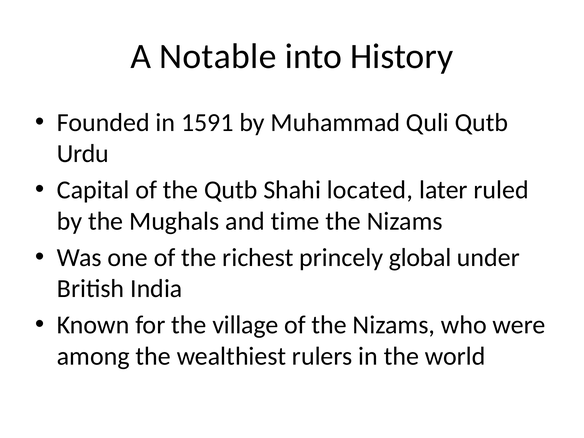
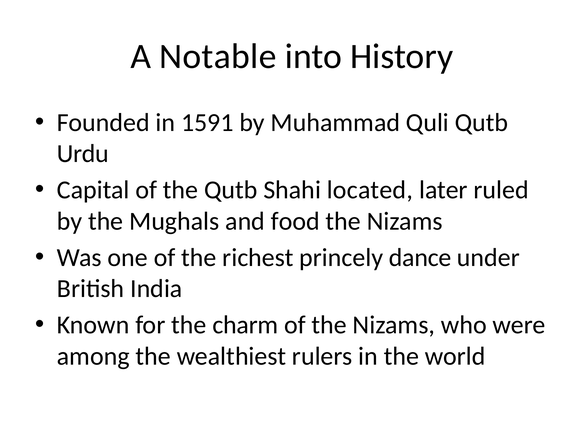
time: time -> food
global: global -> dance
village: village -> charm
